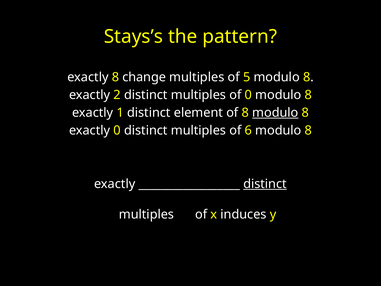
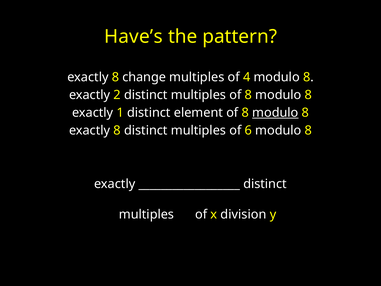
Stays’s: Stays’s -> Have’s
5: 5 -> 4
multiples of 0: 0 -> 8
0 at (117, 130): 0 -> 8
distinct at (265, 184) underline: present -> none
induces: induces -> division
